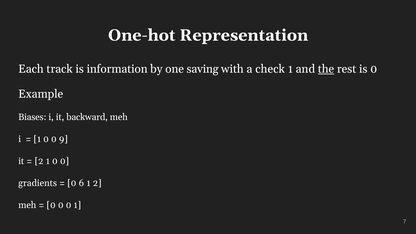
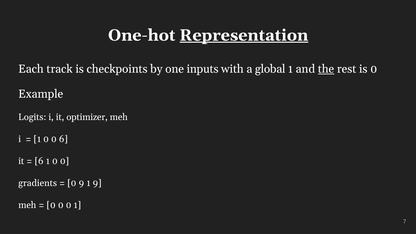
Representation underline: none -> present
information: information -> checkpoints
saving: saving -> inputs
check: check -> global
Biases: Biases -> Logits
backward: backward -> optimizer
0 9: 9 -> 6
2 at (39, 161): 2 -> 6
0 6: 6 -> 9
1 2: 2 -> 9
